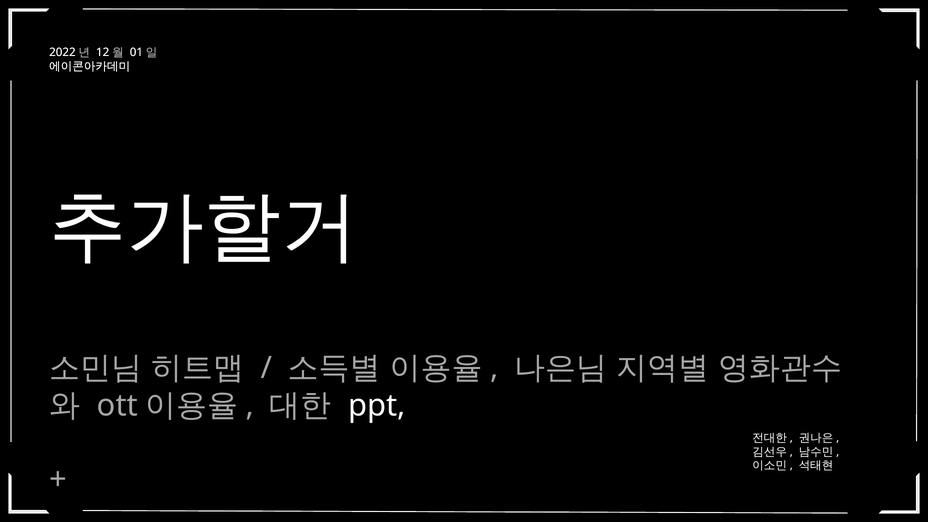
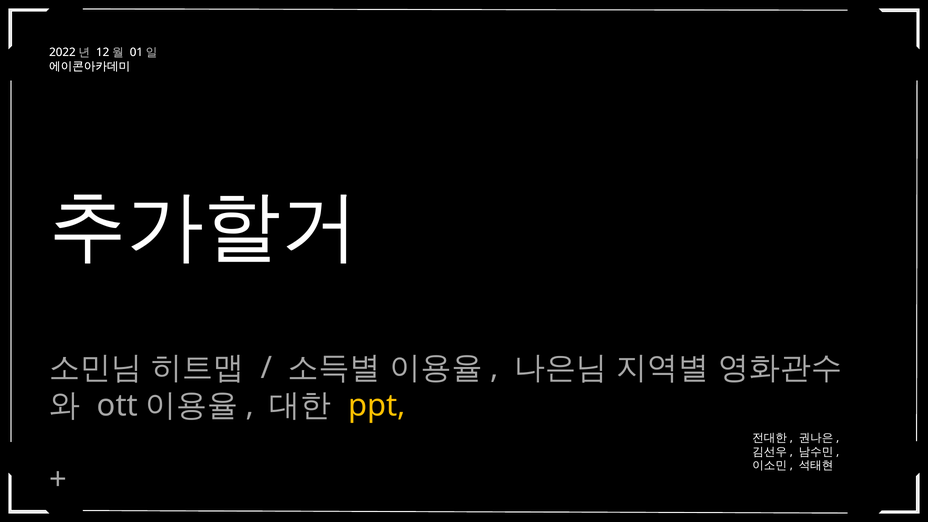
ppt colour: white -> yellow
